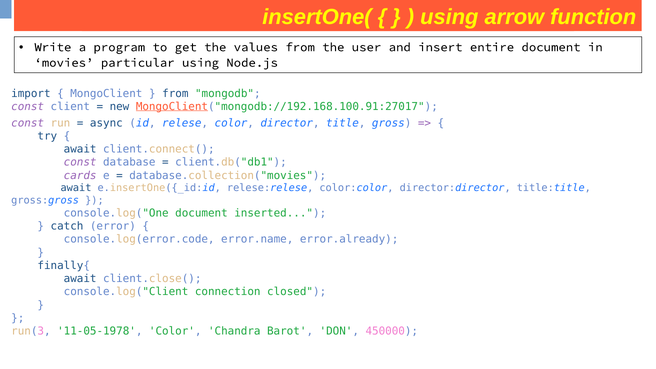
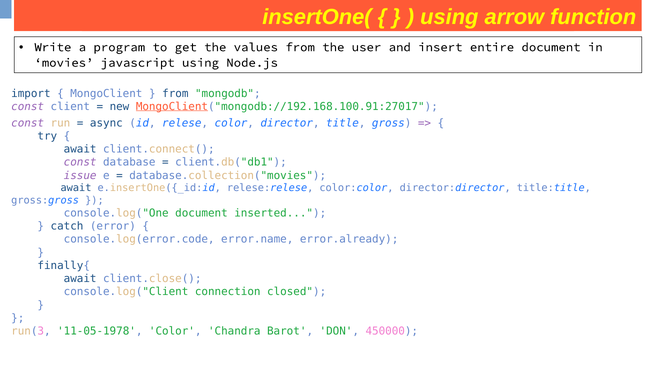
particular: particular -> javascript
cards: cards -> issue
